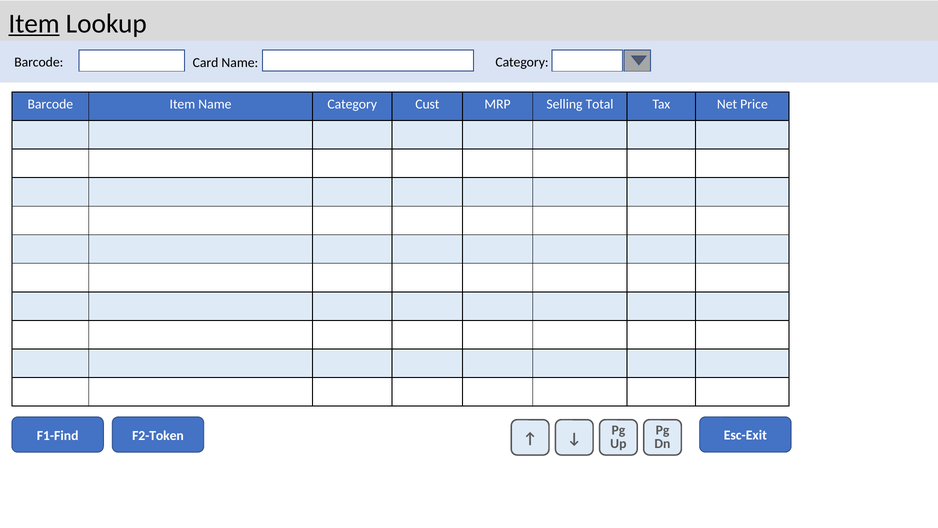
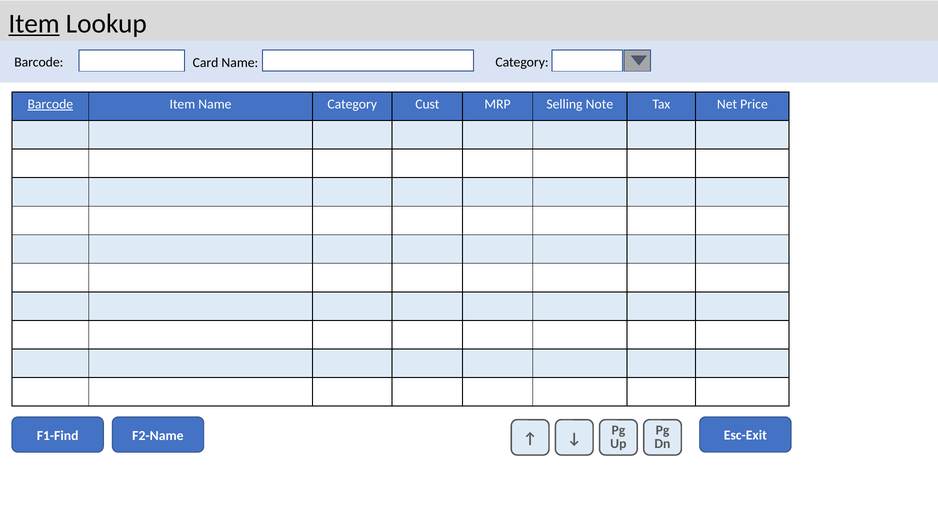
Barcode at (50, 104) underline: none -> present
Total: Total -> Note
F2-Token: F2-Token -> F2-Name
